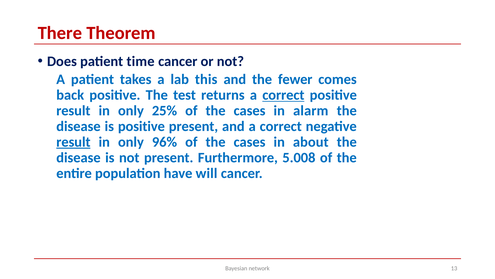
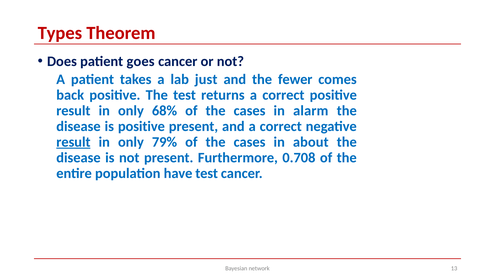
There: There -> Types
time: time -> goes
this: this -> just
correct at (283, 95) underline: present -> none
25%: 25% -> 68%
96%: 96% -> 79%
5.008: 5.008 -> 0.708
have will: will -> test
